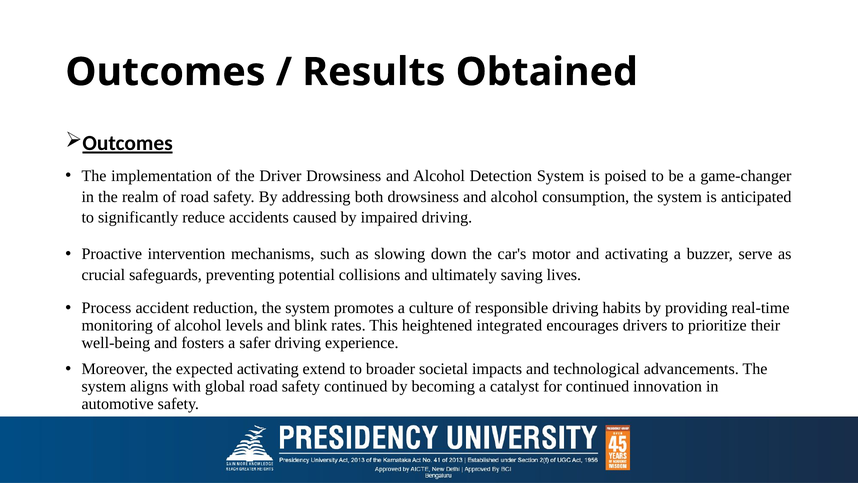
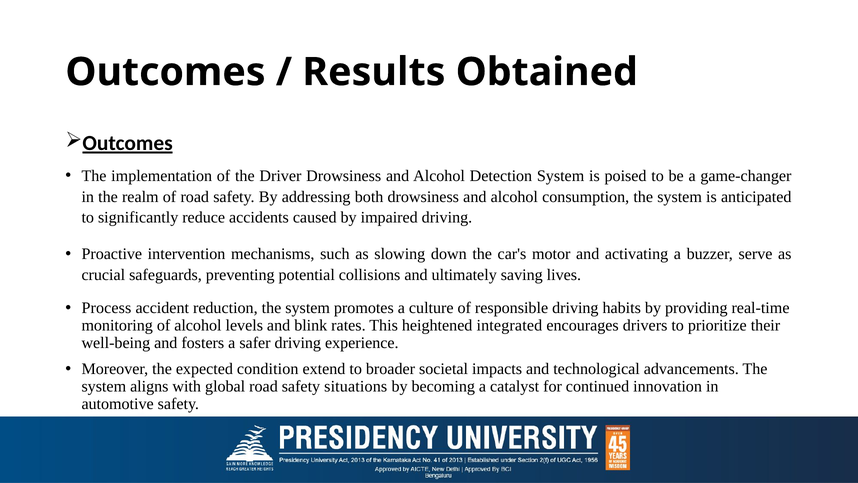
expected activating: activating -> condition
safety continued: continued -> situations
